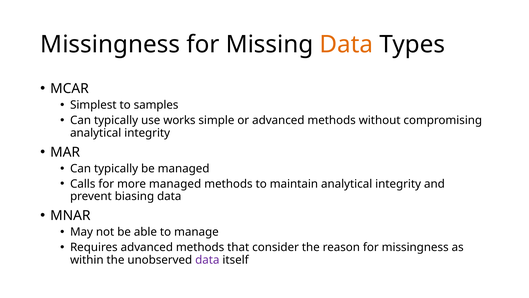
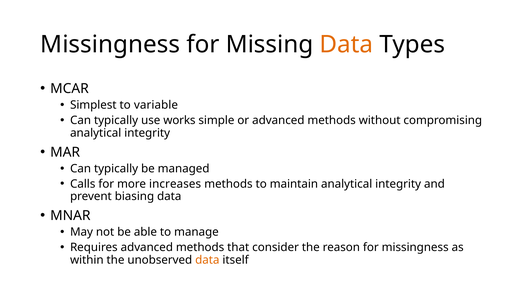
samples: samples -> variable
more managed: managed -> increases
data at (207, 259) colour: purple -> orange
